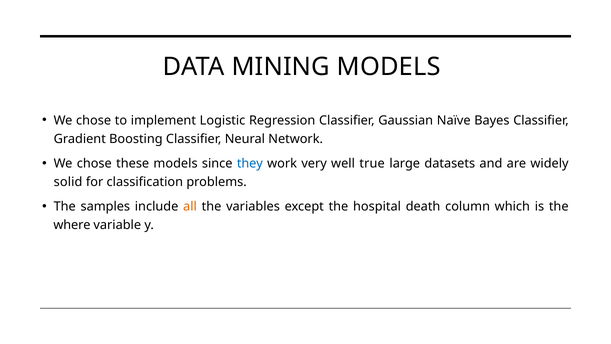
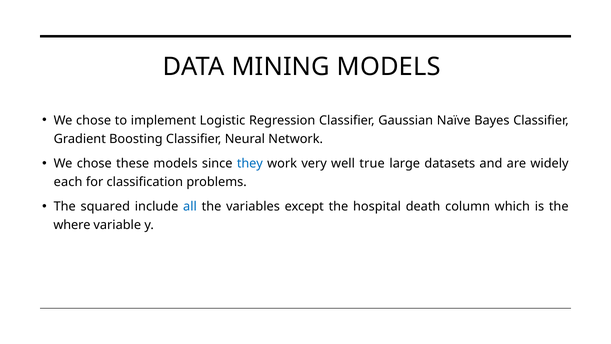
solid: solid -> each
samples: samples -> squared
all colour: orange -> blue
